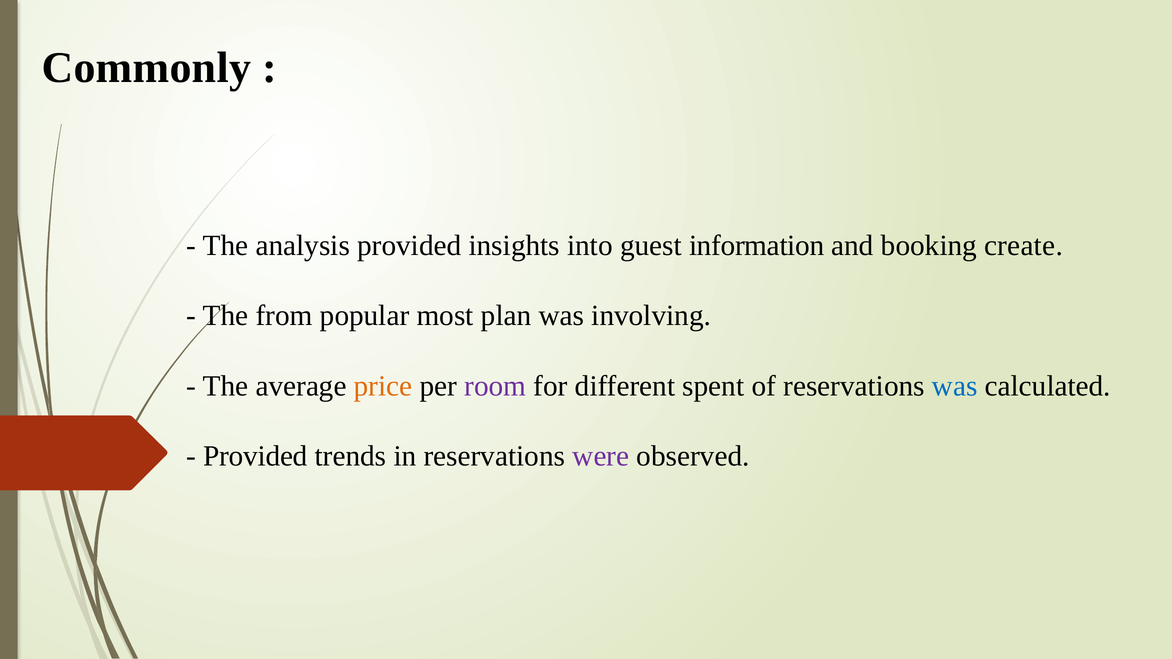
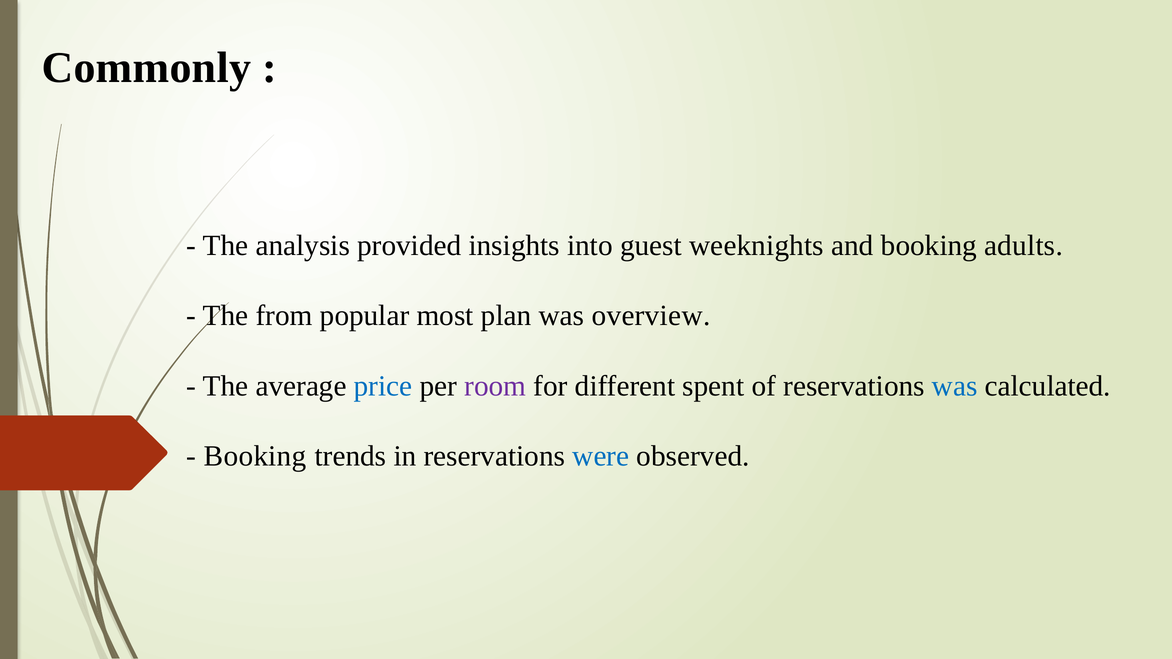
information: information -> weeknights
create: create -> adults
involving: involving -> overview
price colour: orange -> blue
Provided at (255, 456): Provided -> Booking
were colour: purple -> blue
